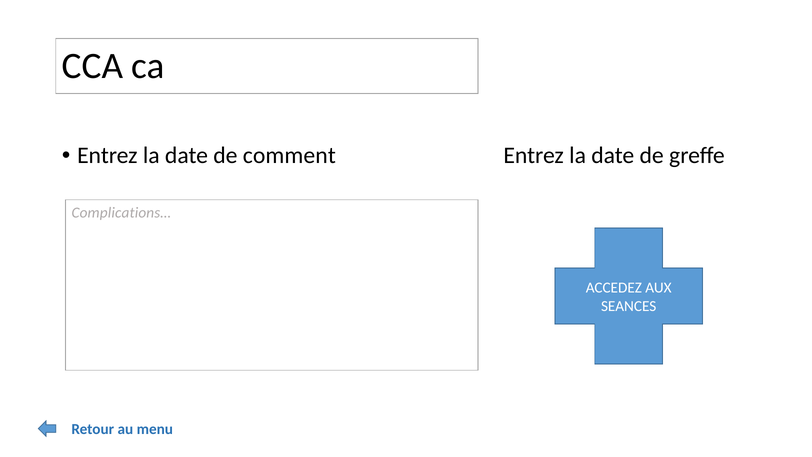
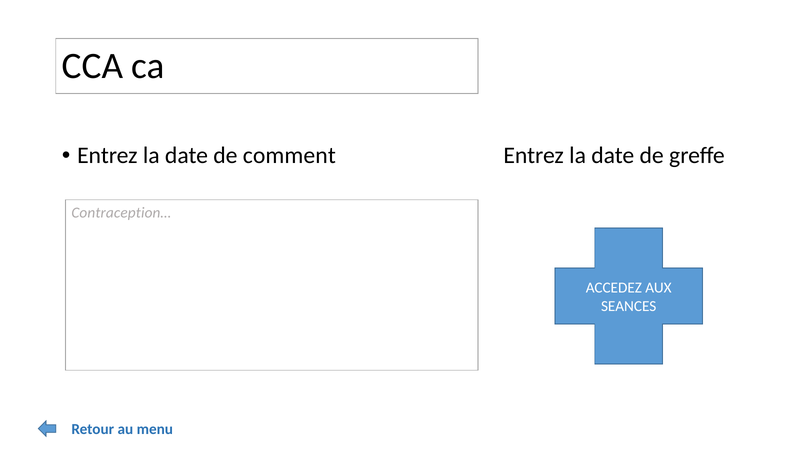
Complications…: Complications… -> Contraception…
